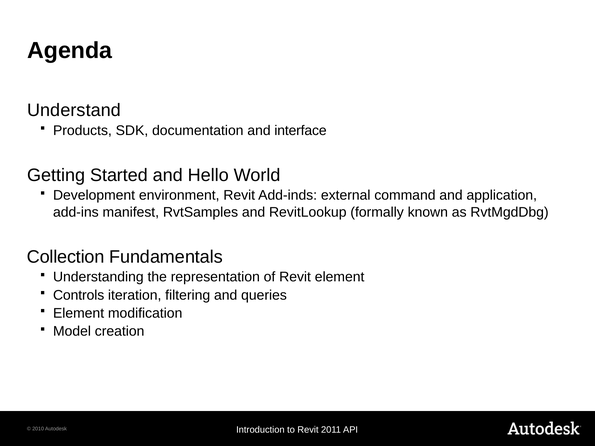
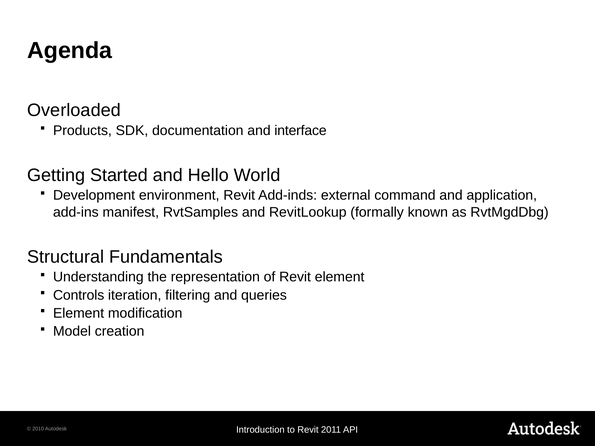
Understand: Understand -> Overloaded
Collection: Collection -> Structural
